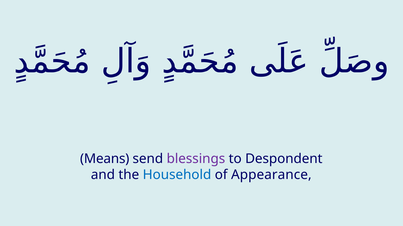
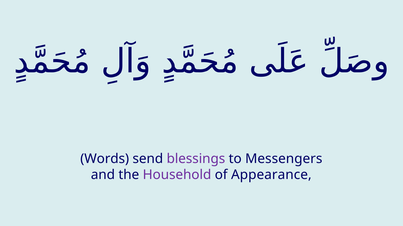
Means: Means -> Words
Despondent: Despondent -> Messengers
Household colour: blue -> purple
